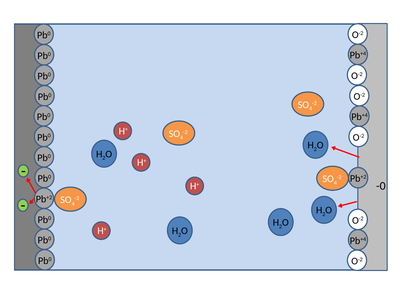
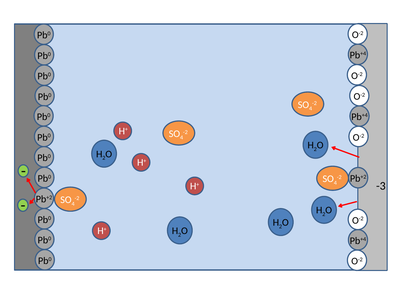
-0: -0 -> -3
